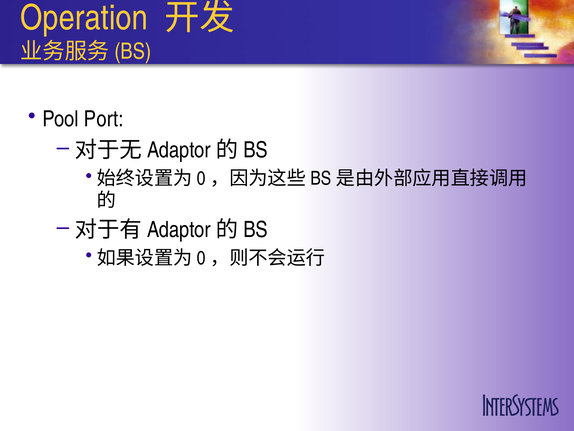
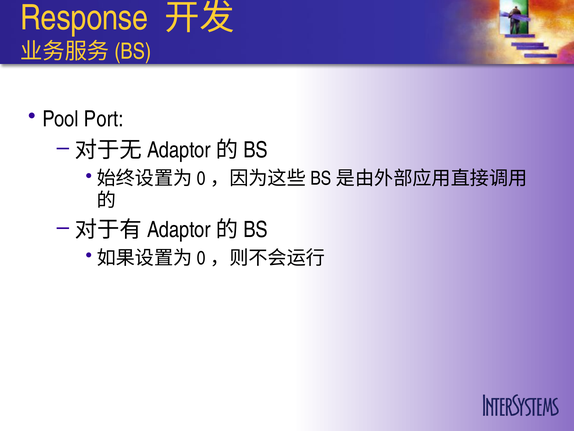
Operation: Operation -> Response
